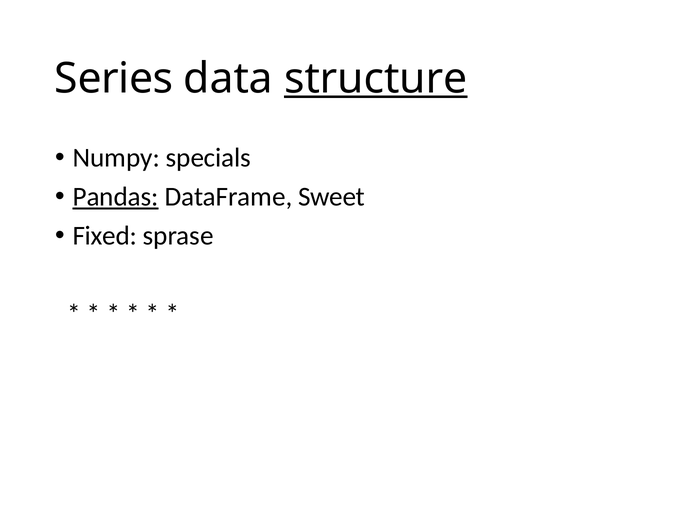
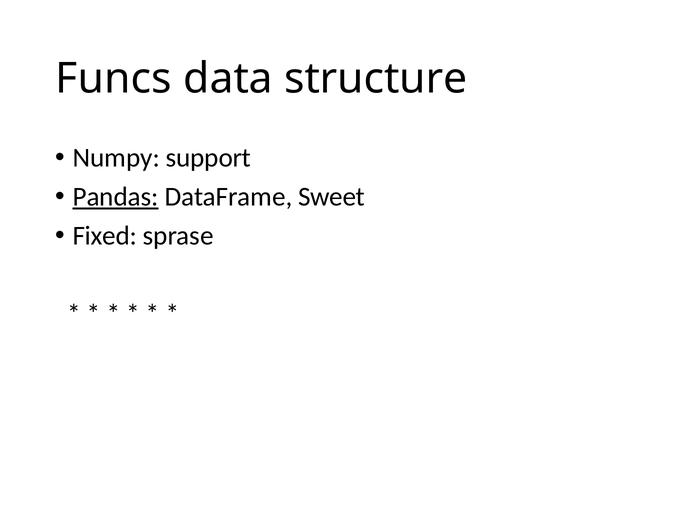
Series: Series -> Funcs
structure underline: present -> none
specials: specials -> support
